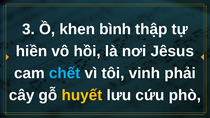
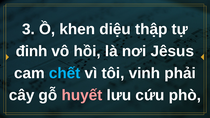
bình: bình -> diệu
hiền: hiền -> đinh
huyết colour: yellow -> pink
